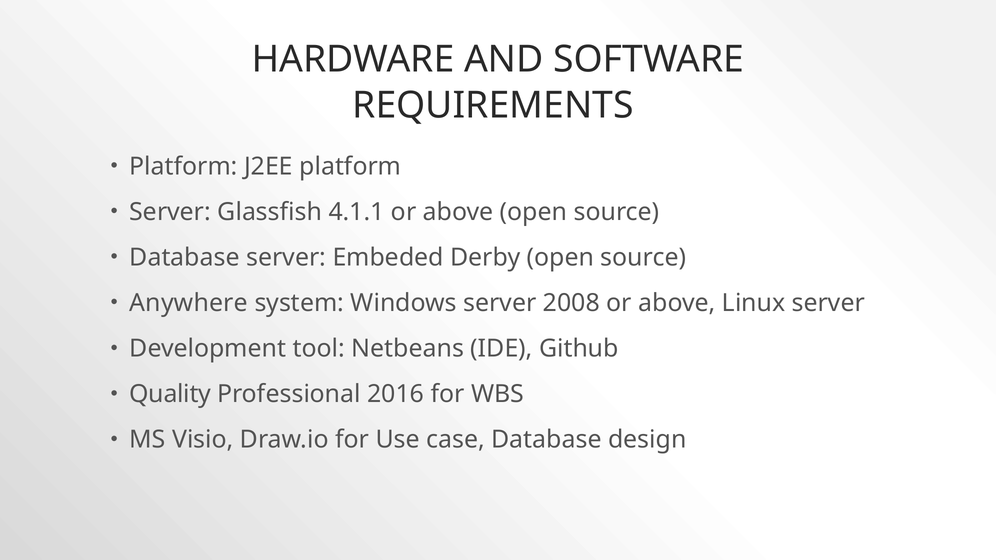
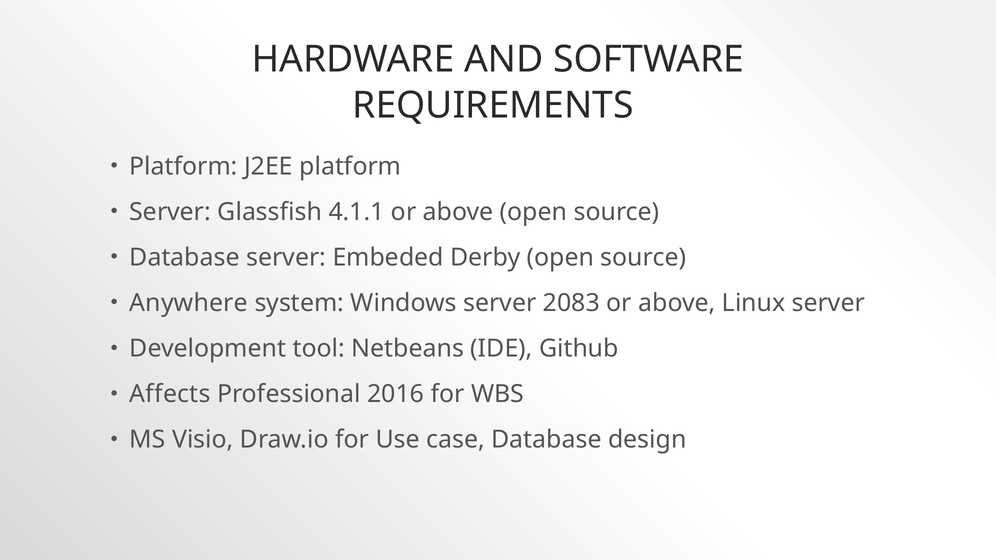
2008: 2008 -> 2083
Quality: Quality -> Affects
